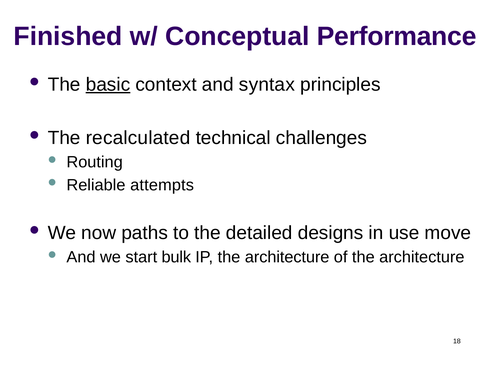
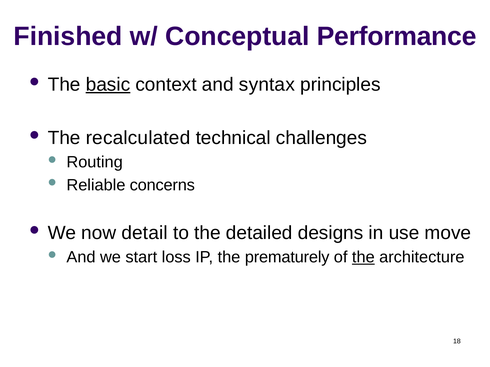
attempts: attempts -> concerns
paths: paths -> detail
bulk: bulk -> loss
IP the architecture: architecture -> prematurely
the at (363, 258) underline: none -> present
